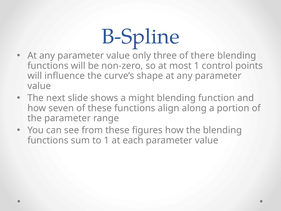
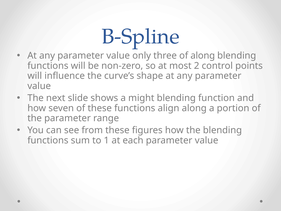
of there: there -> along
most 1: 1 -> 2
